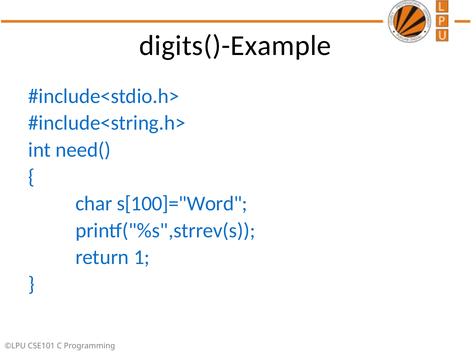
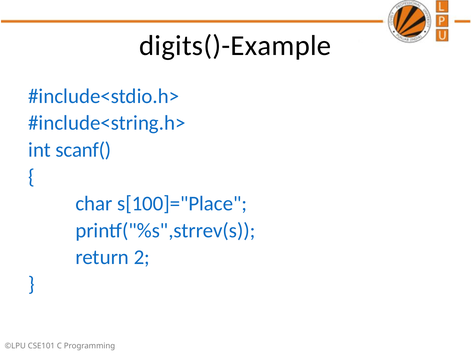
need(: need( -> scanf(
s[100]="Word: s[100]="Word -> s[100]="Place
1: 1 -> 2
